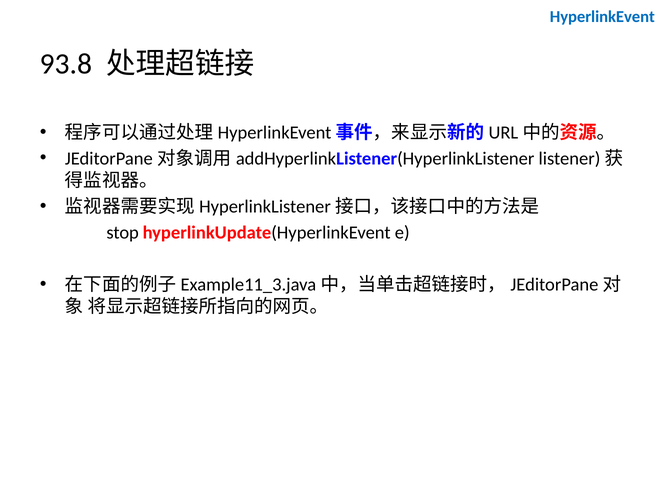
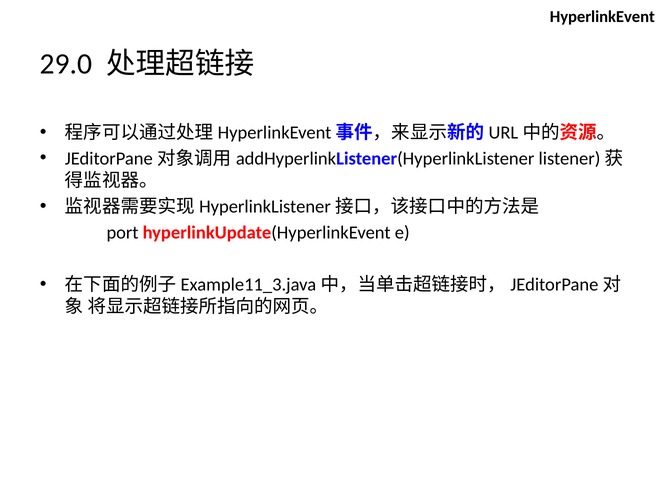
HyperlinkEvent colour: blue -> black
93.8: 93.8 -> 29.0
stop: stop -> port
